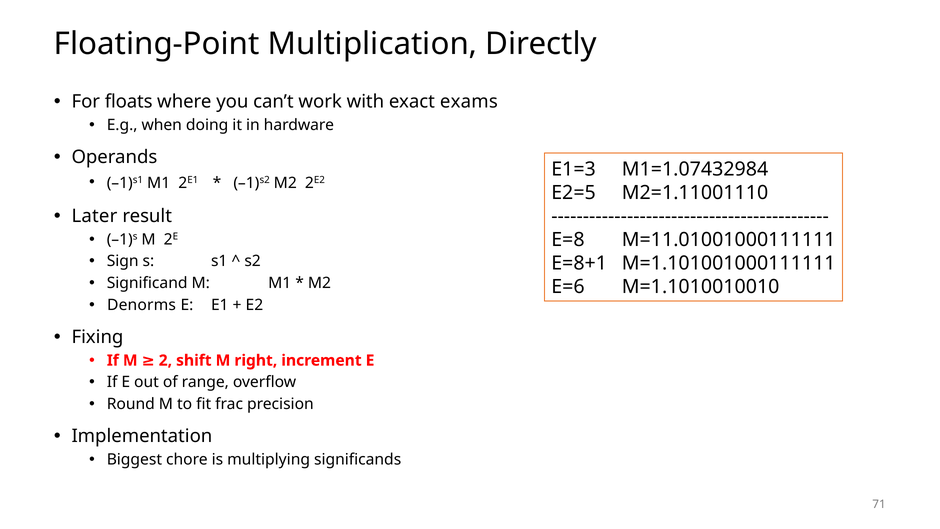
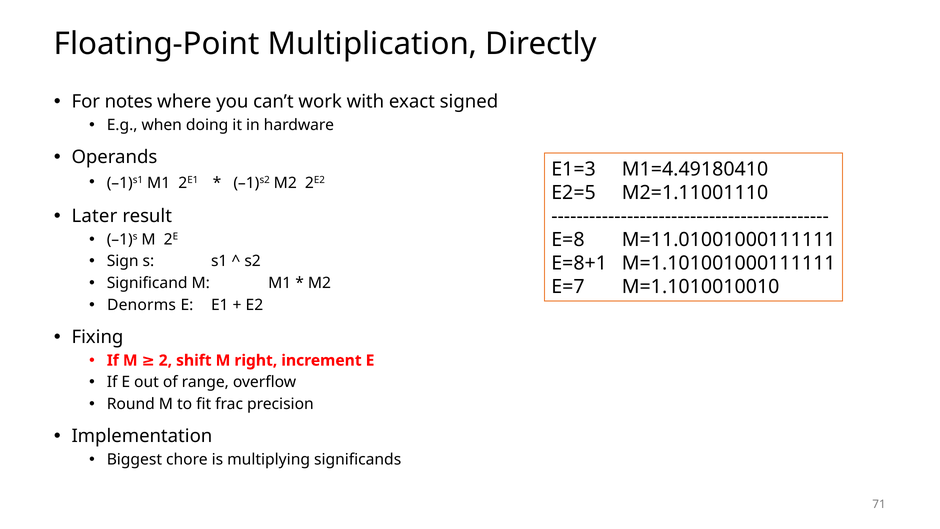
floats: floats -> notes
exams: exams -> signed
M1=1.07432984: M1=1.07432984 -> M1=4.49180410
E=6: E=6 -> E=7
